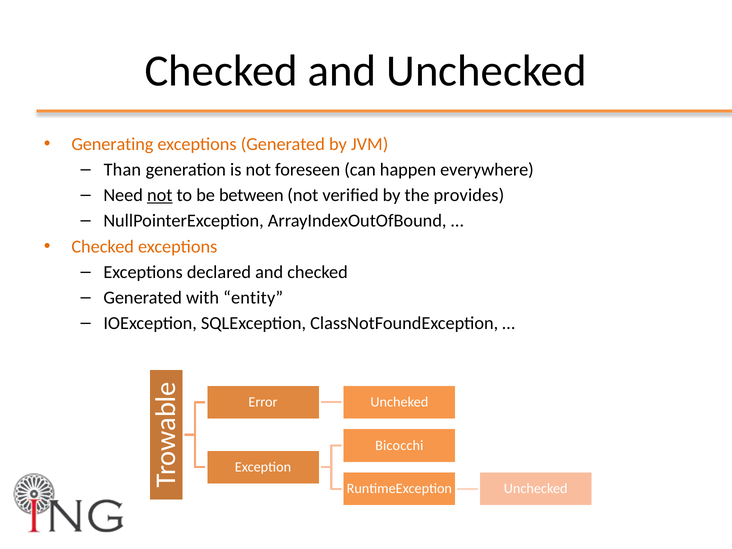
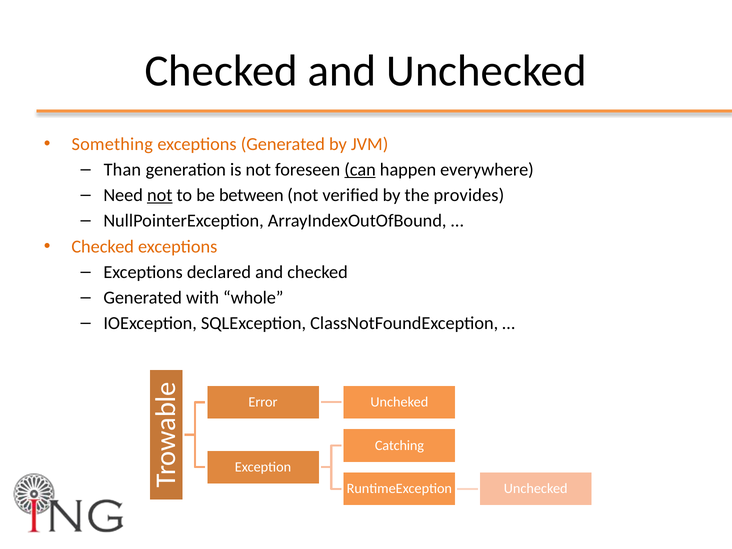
Generating: Generating -> Something
can underline: none -> present
entity: entity -> whole
Bicocchi: Bicocchi -> Catching
